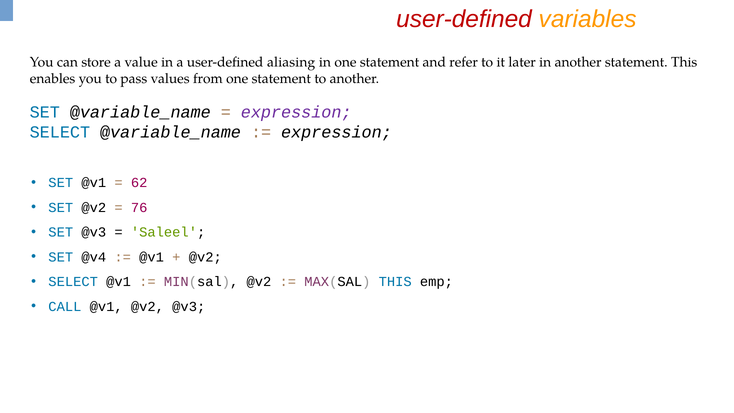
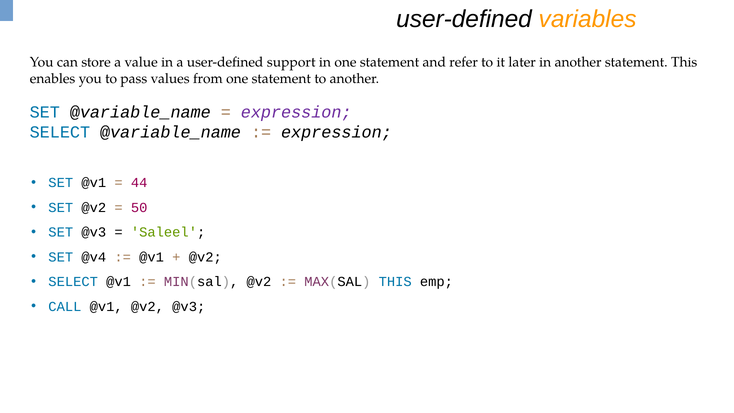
user-defined at (464, 19) colour: red -> black
aliasing: aliasing -> support
62: 62 -> 44
76: 76 -> 50
